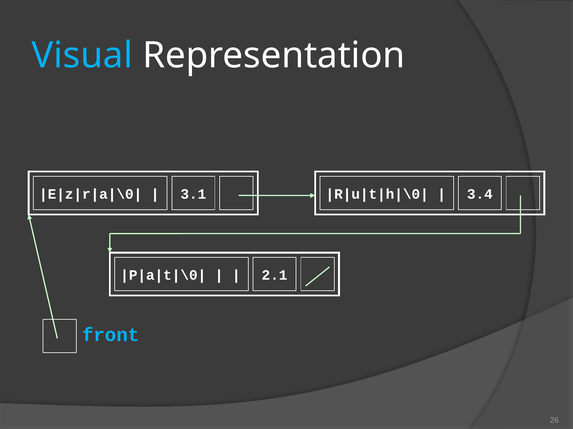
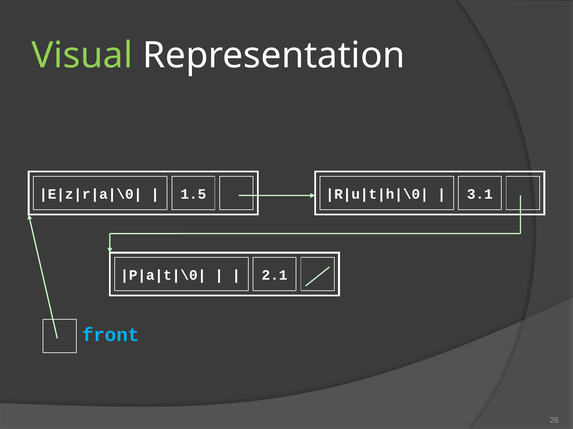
Visual colour: light blue -> light green
3.1: 3.1 -> 1.5
3.4: 3.4 -> 3.1
